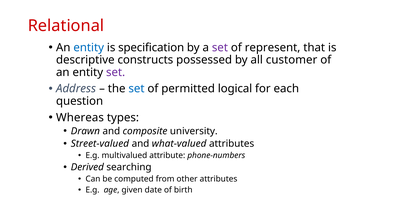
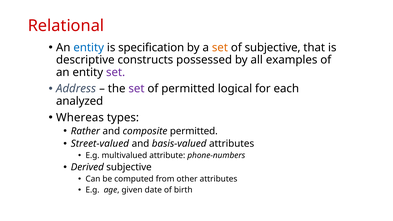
set at (220, 48) colour: purple -> orange
of represent: represent -> subjective
customer: customer -> examples
set at (136, 89) colour: blue -> purple
question: question -> analyzed
Drawn: Drawn -> Rather
composite university: university -> permitted
what-valued: what-valued -> basis-valued
Derived searching: searching -> subjective
